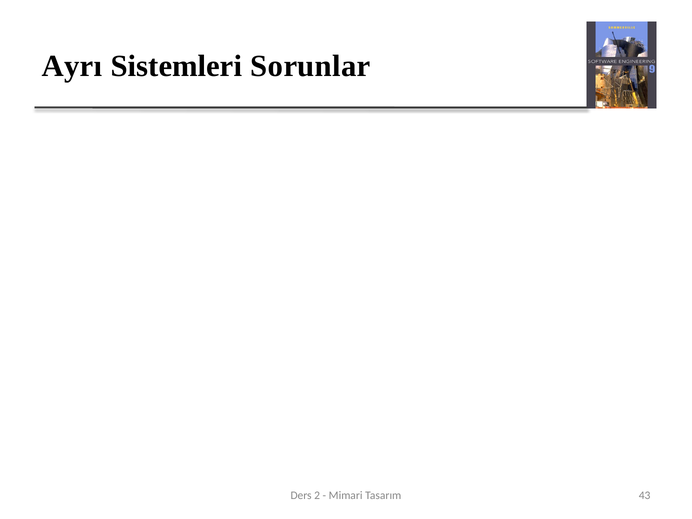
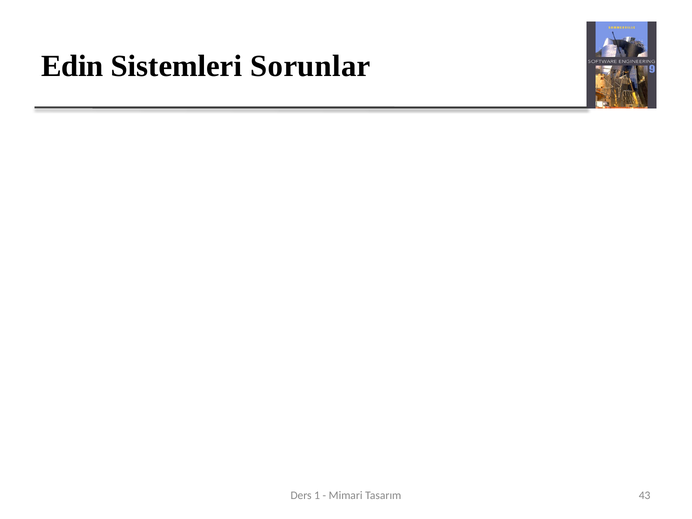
Ayrı: Ayrı -> Edin
2: 2 -> 1
